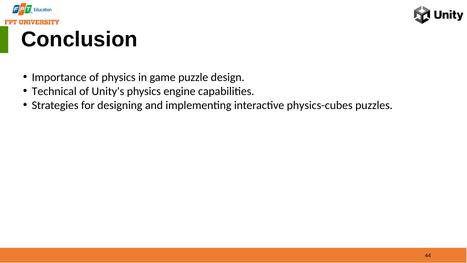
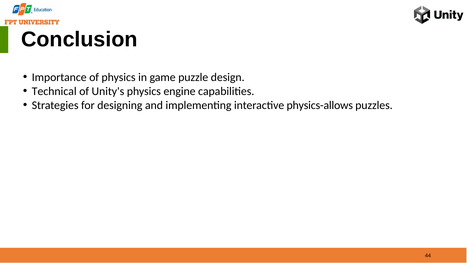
physics-cubes: physics-cubes -> physics-allows
